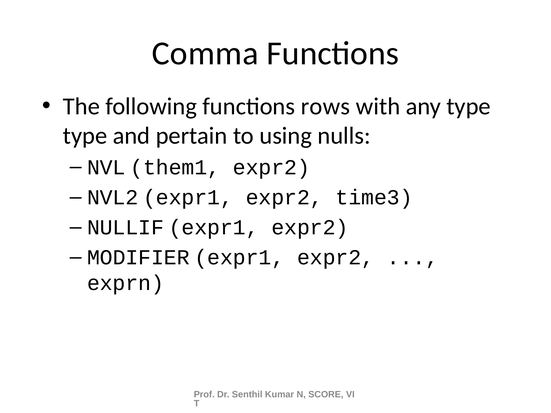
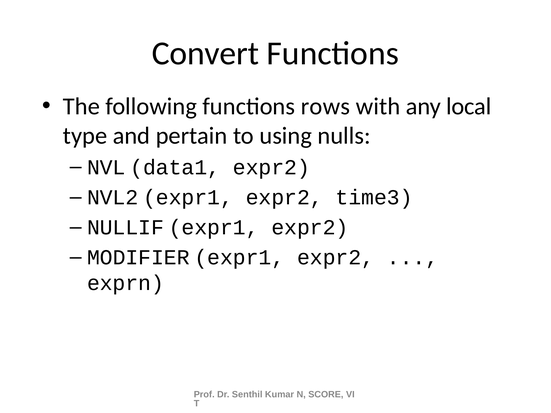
Comma: Comma -> Convert
any type: type -> local
them1: them1 -> data1
